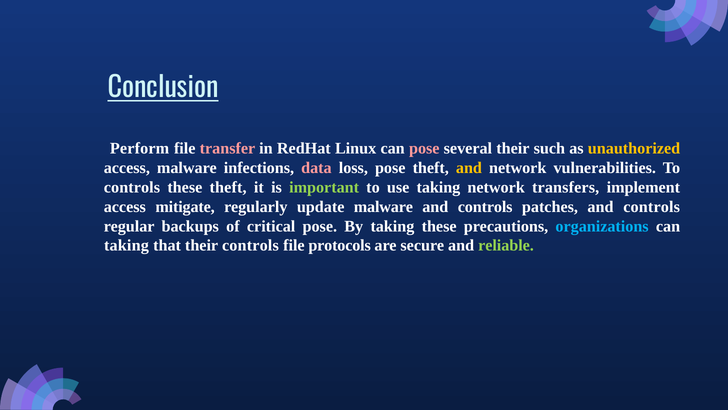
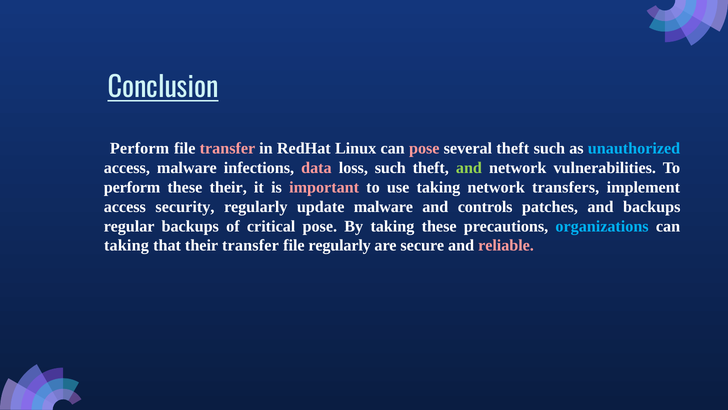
several their: their -> theft
unauthorized colour: yellow -> light blue
loss pose: pose -> such
and at (469, 168) colour: yellow -> light green
controls at (132, 187): controls -> perform
these theft: theft -> their
important colour: light green -> pink
mitigate: mitigate -> security
patches and controls: controls -> backups
their controls: controls -> transfer
file protocols: protocols -> regularly
reliable colour: light green -> pink
